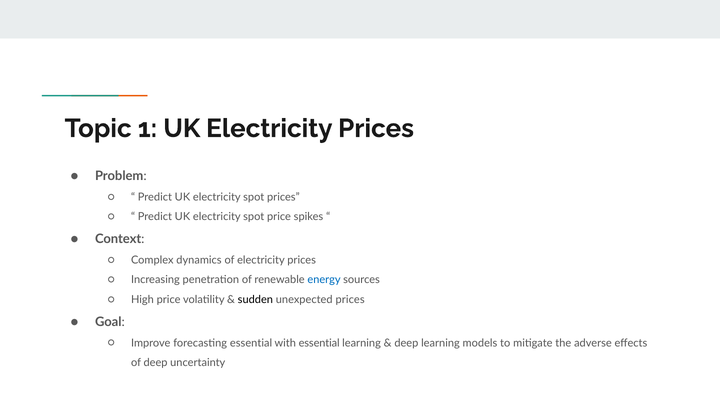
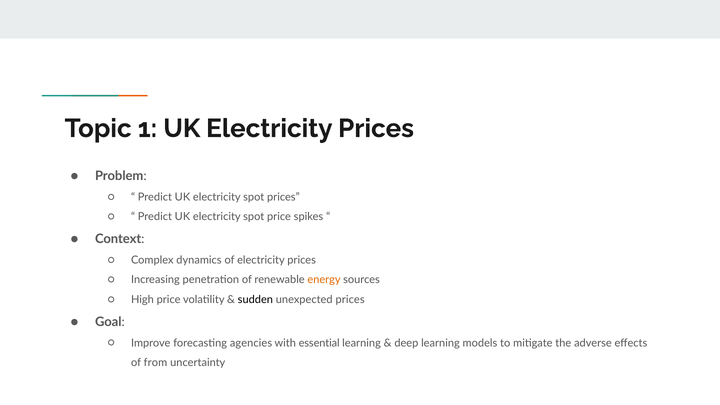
energy colour: blue -> orange
forecasting essential: essential -> agencies
of deep: deep -> from
